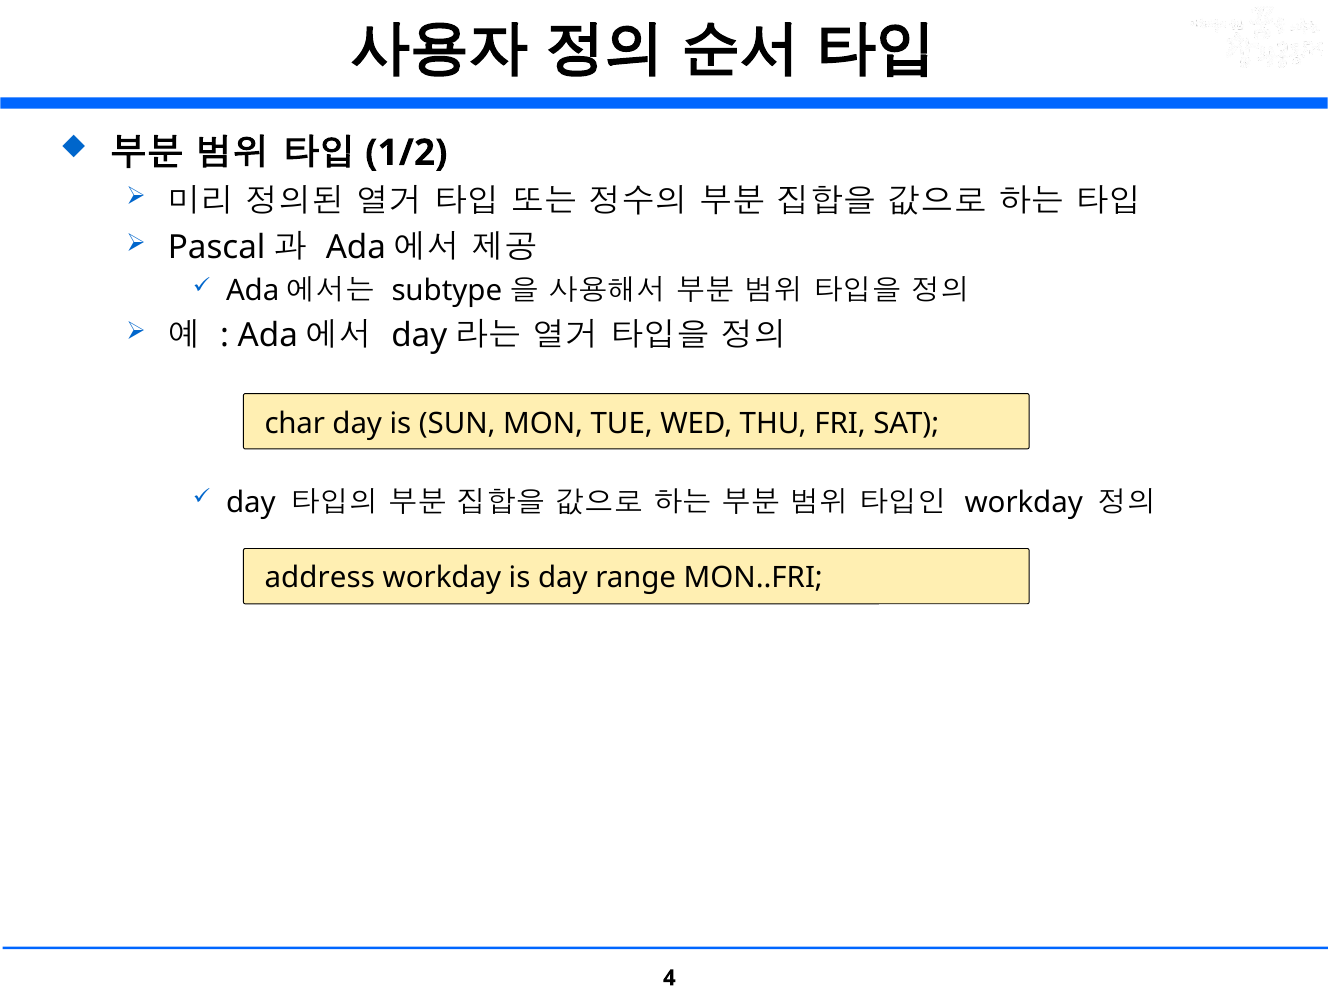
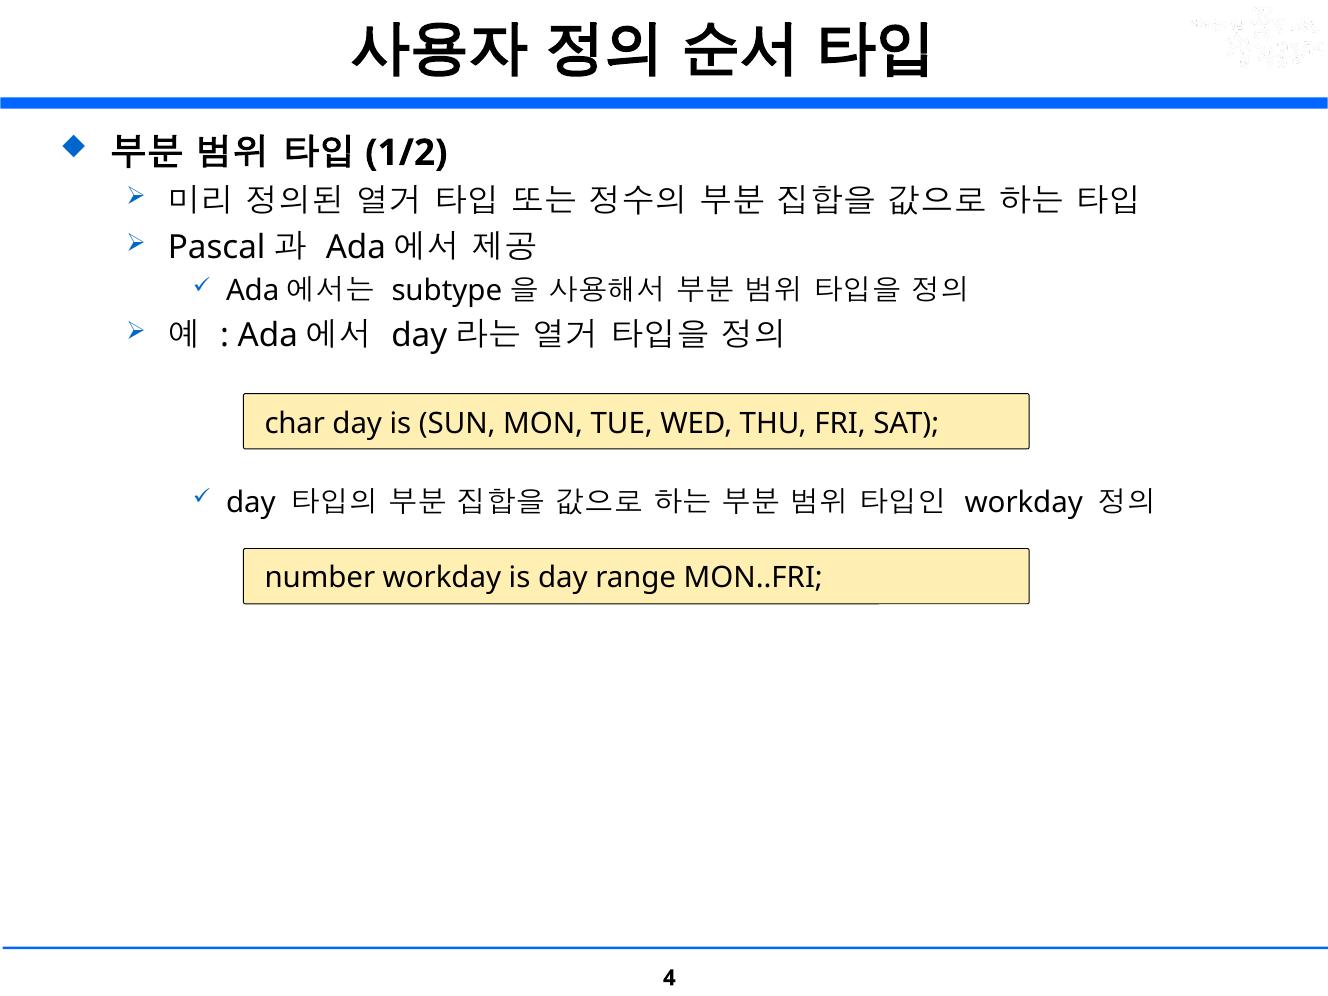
address: address -> number
